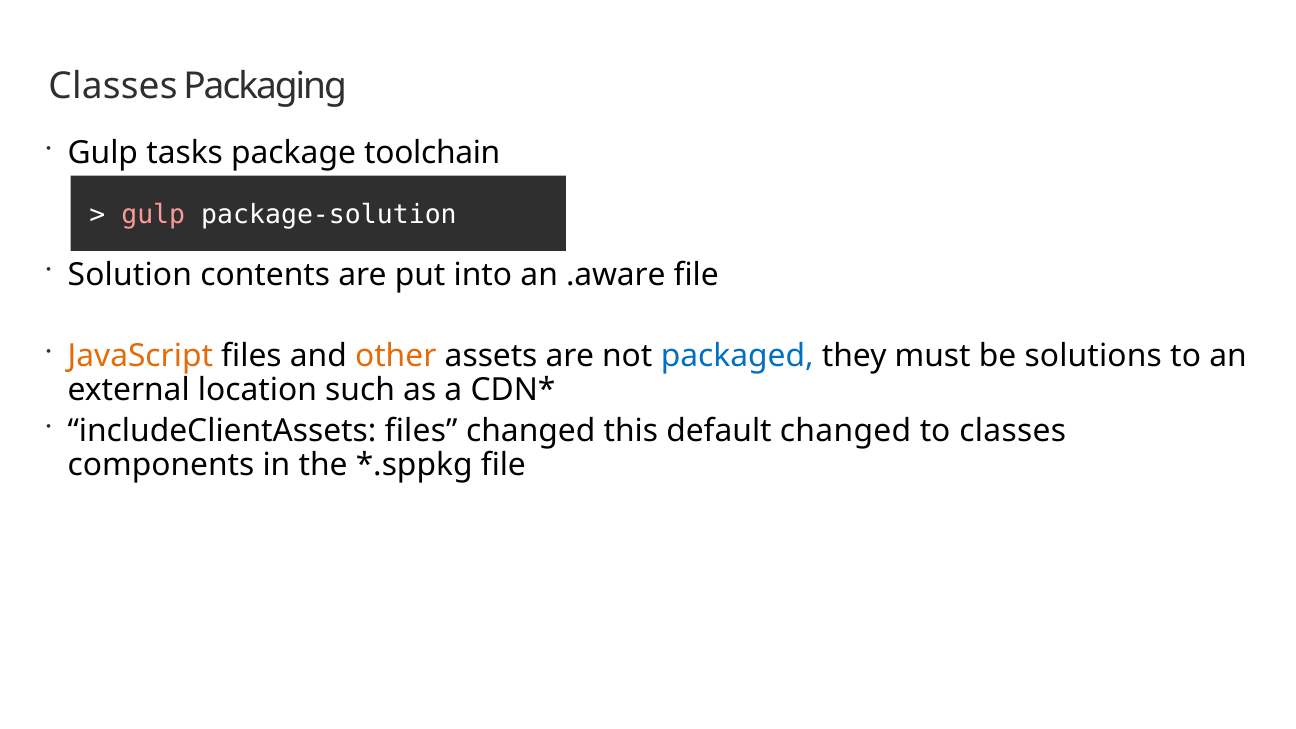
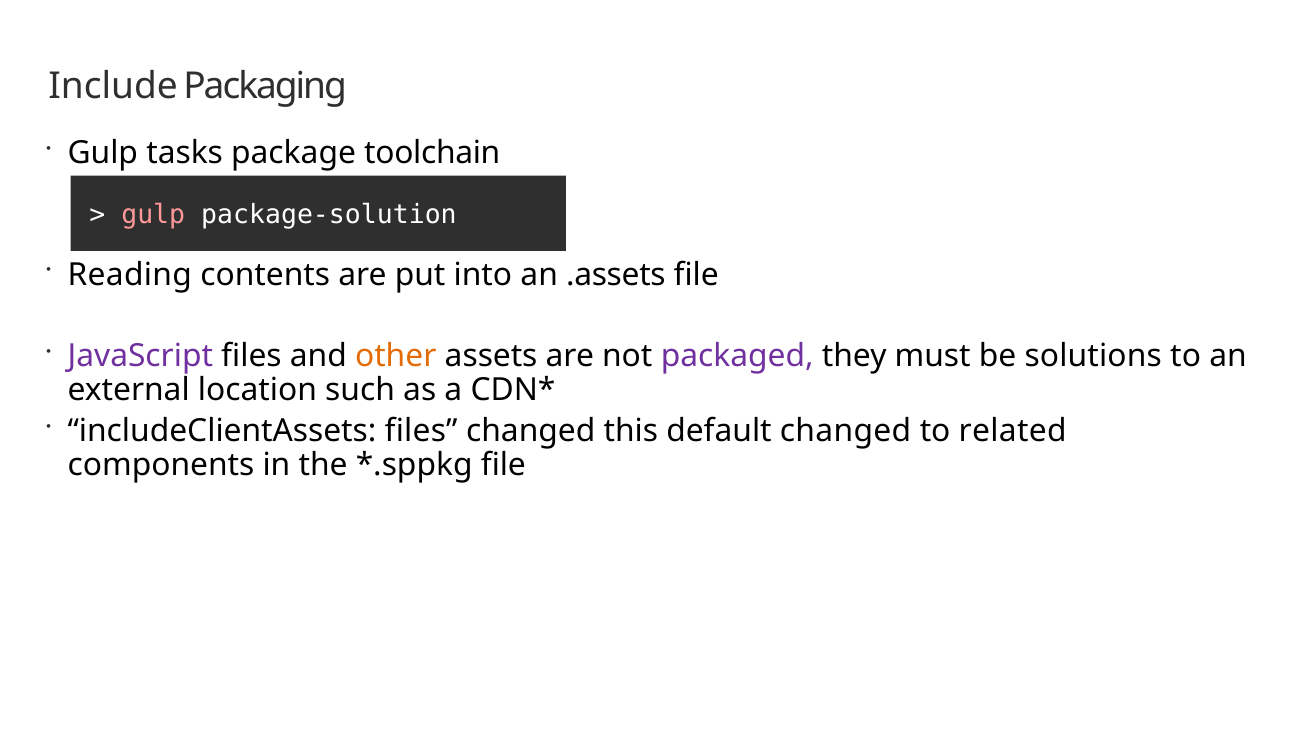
Classes at (113, 86): Classes -> Include
Solution: Solution -> Reading
.aware: .aware -> .assets
JavaScript colour: orange -> purple
packaged colour: blue -> purple
to classes: classes -> related
